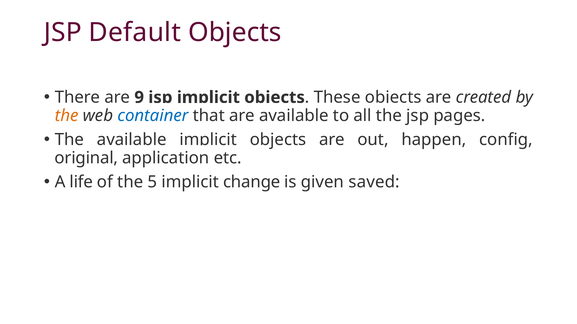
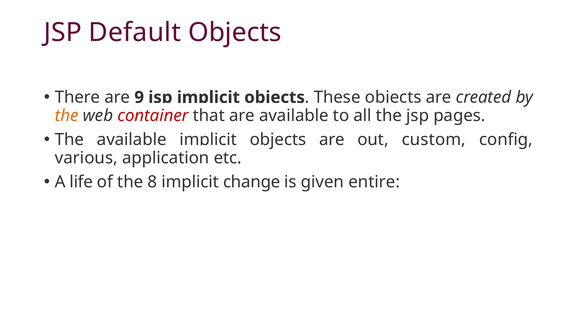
container colour: blue -> red
happen: happen -> custom
original: original -> various
5: 5 -> 8
saved: saved -> entire
